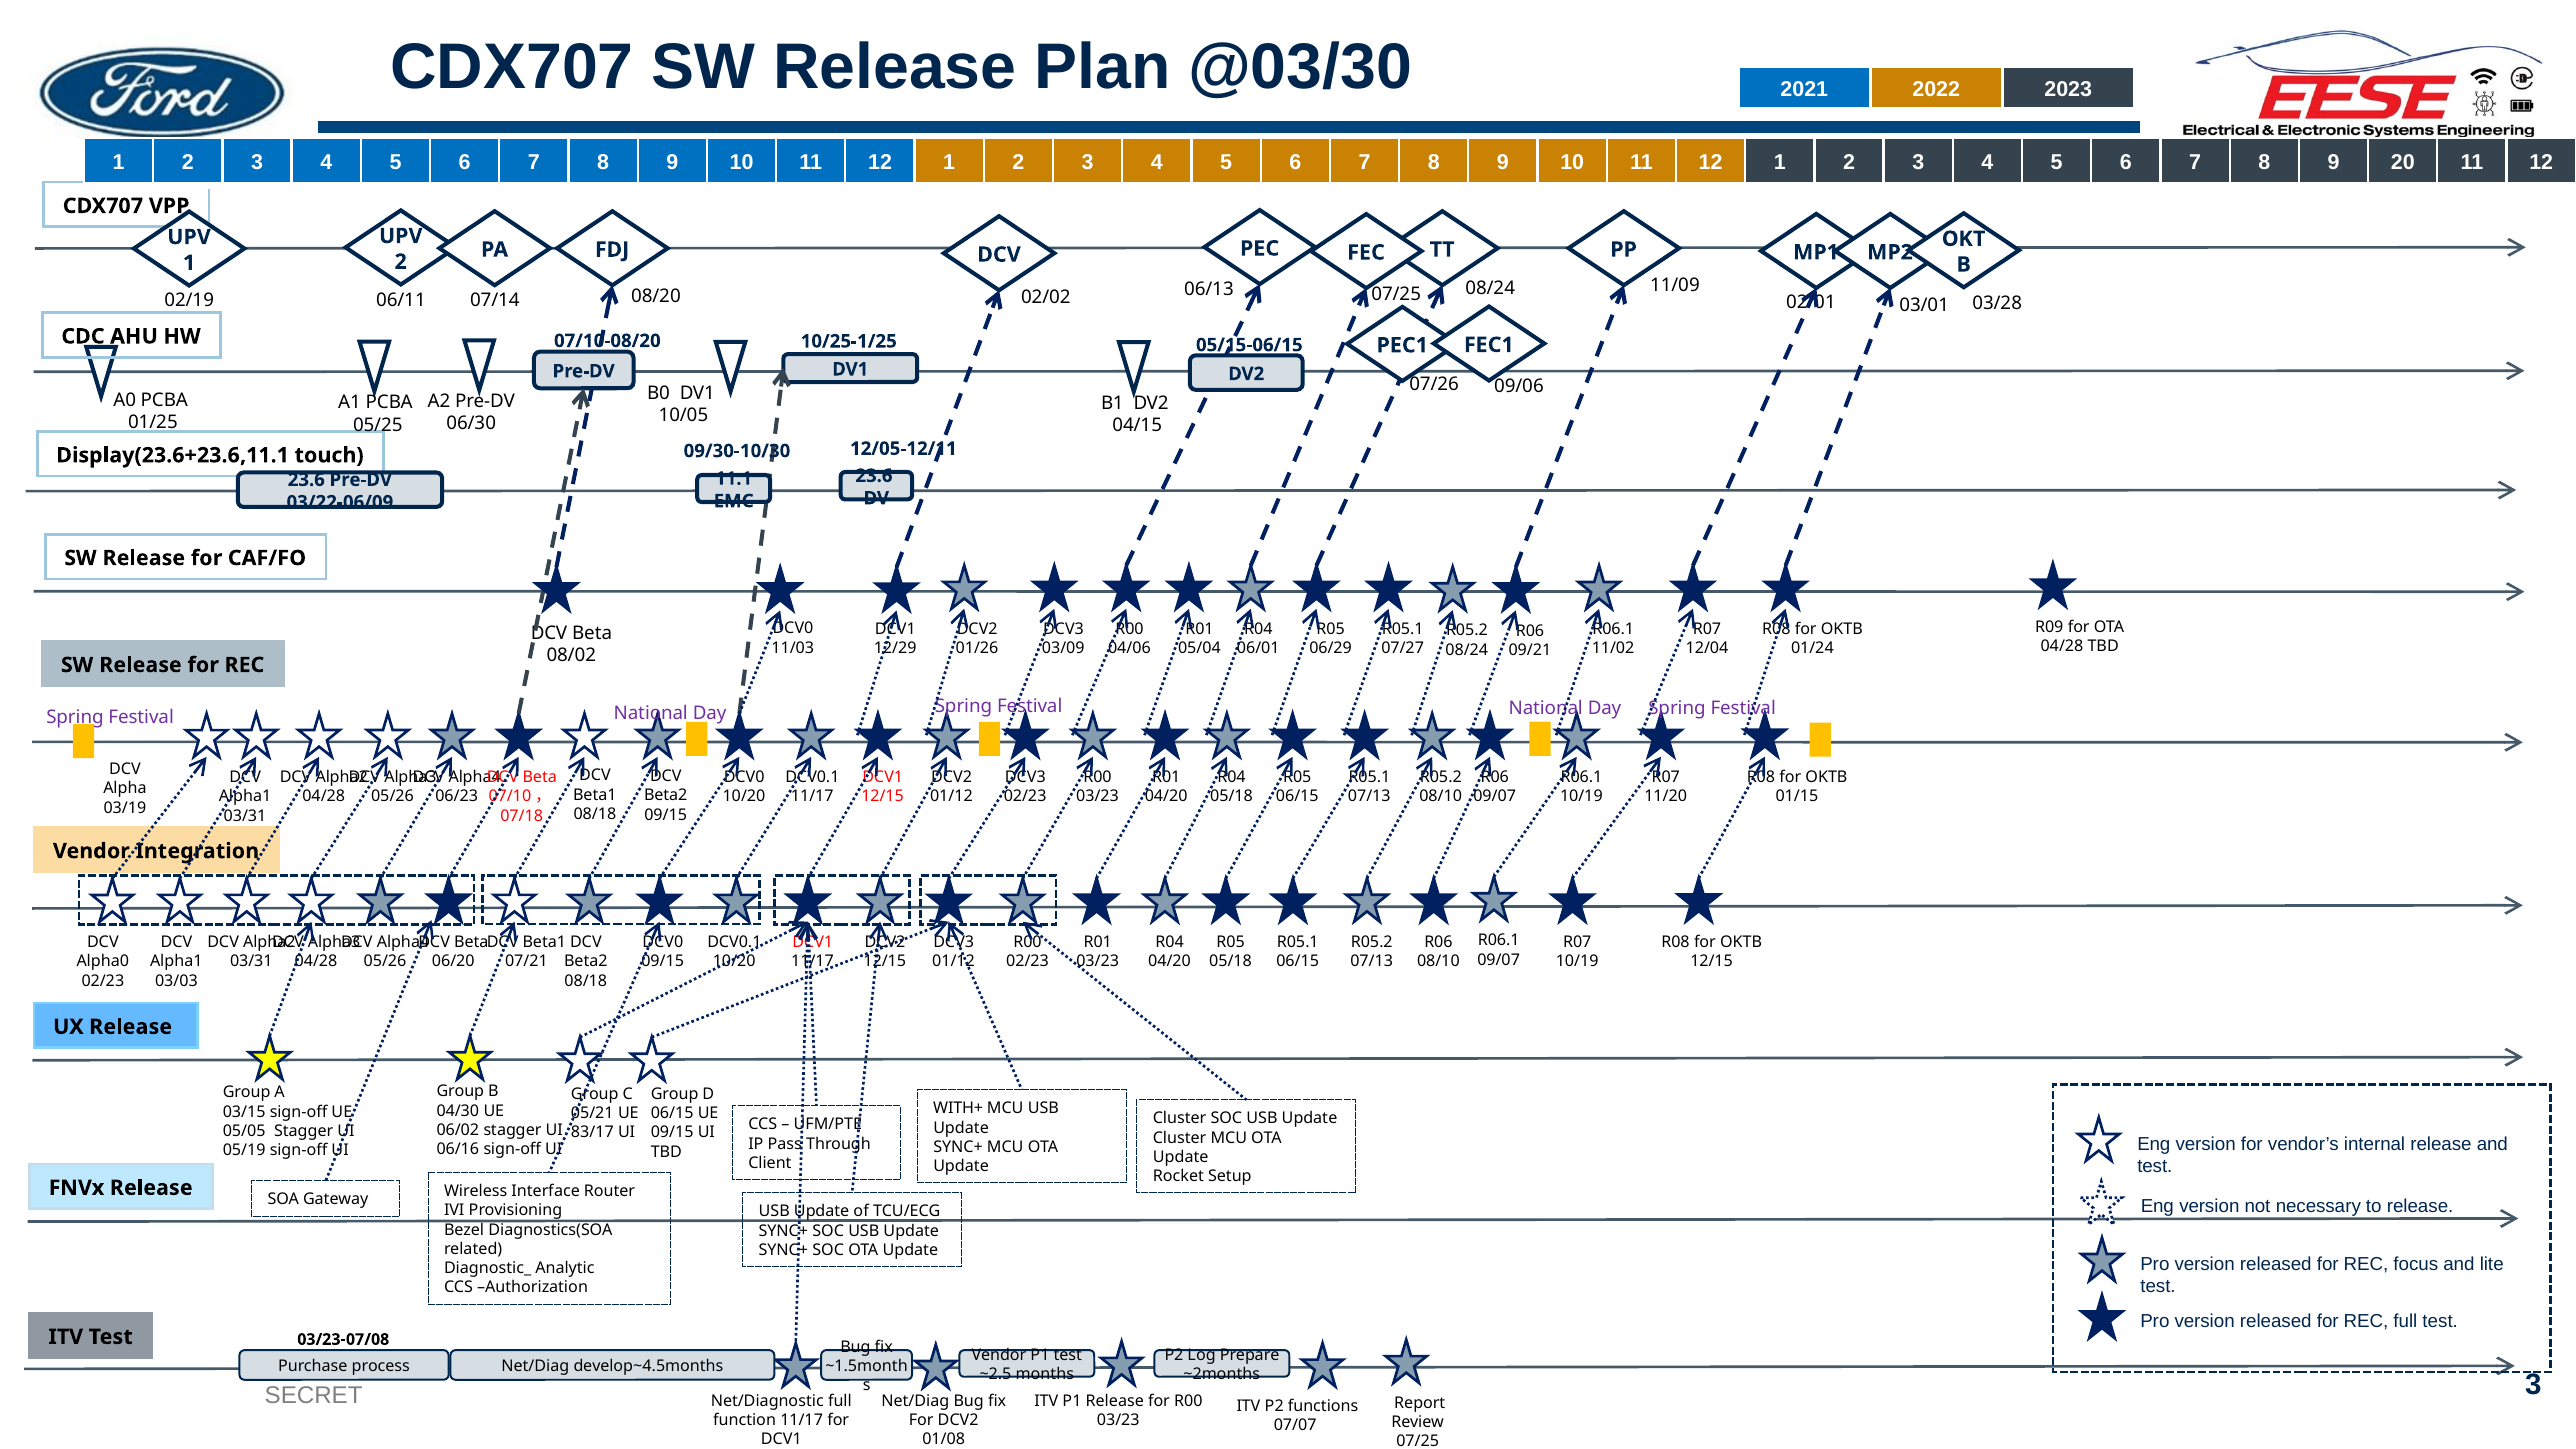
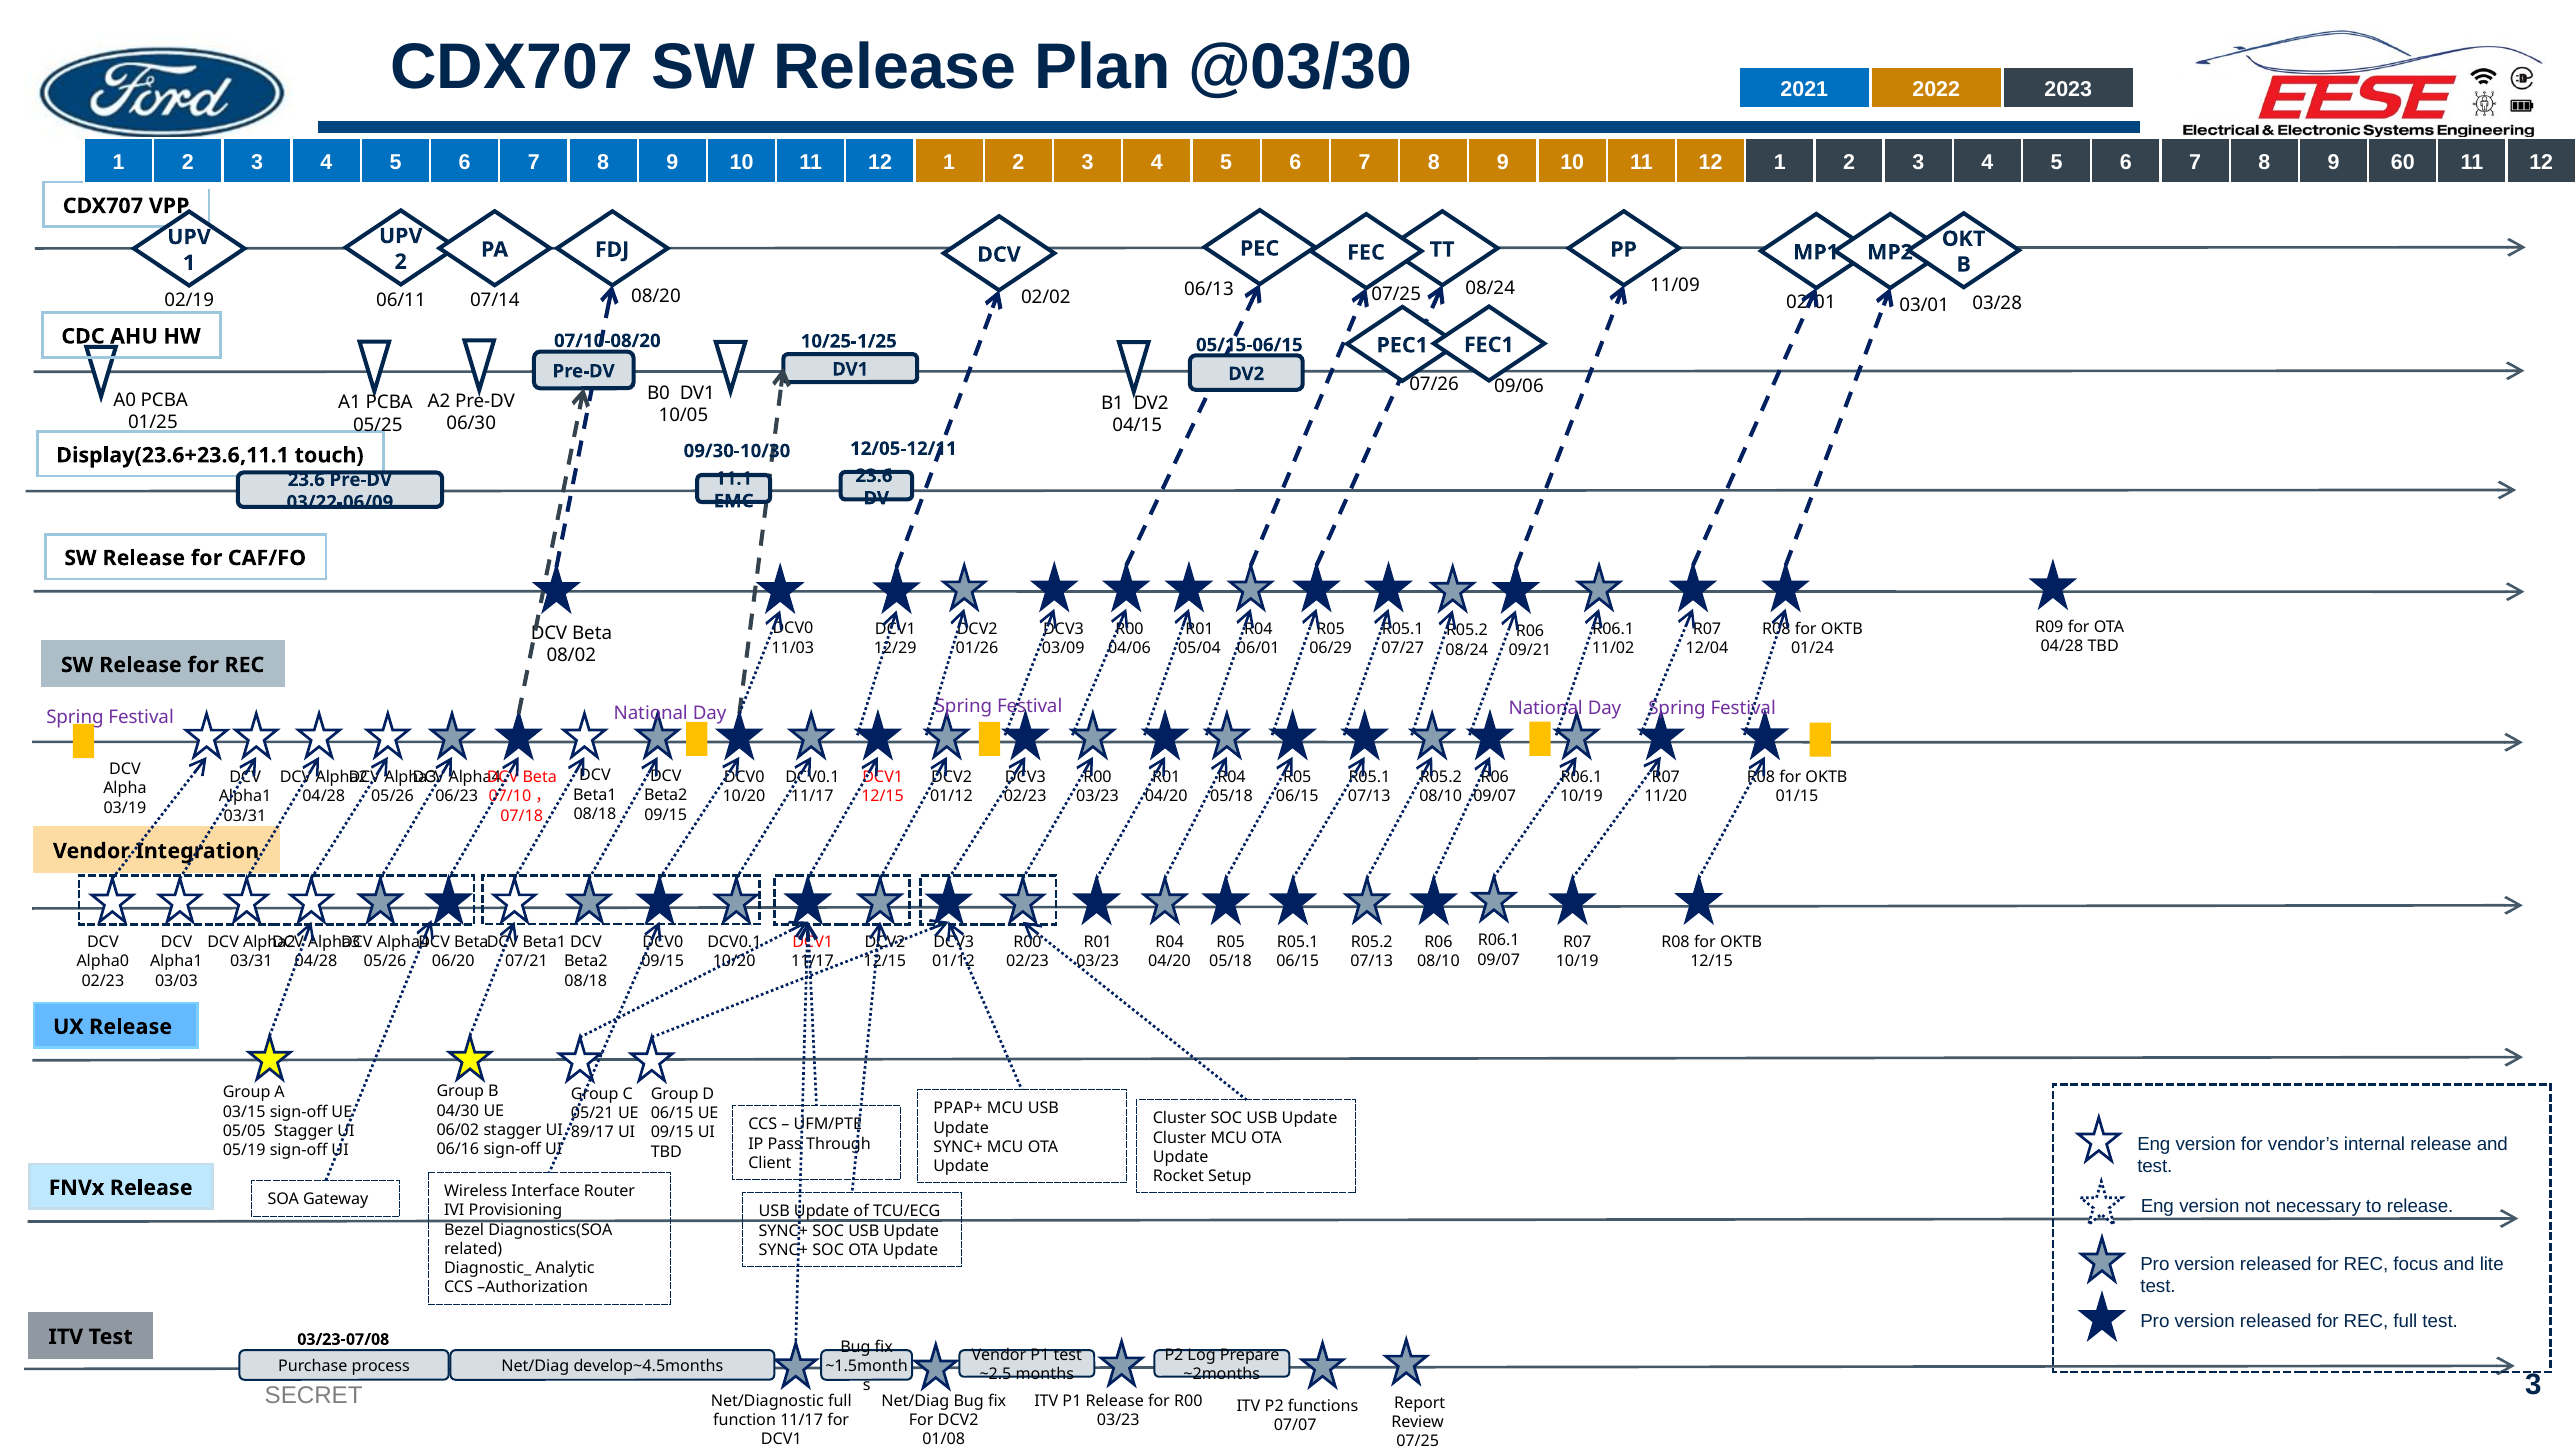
20: 20 -> 60
WITH+: WITH+ -> PPAP+
83/17: 83/17 -> 89/17
